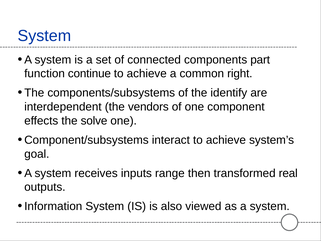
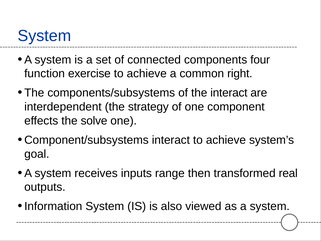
part: part -> four
continue: continue -> exercise
the identify: identify -> interact
vendors: vendors -> strategy
